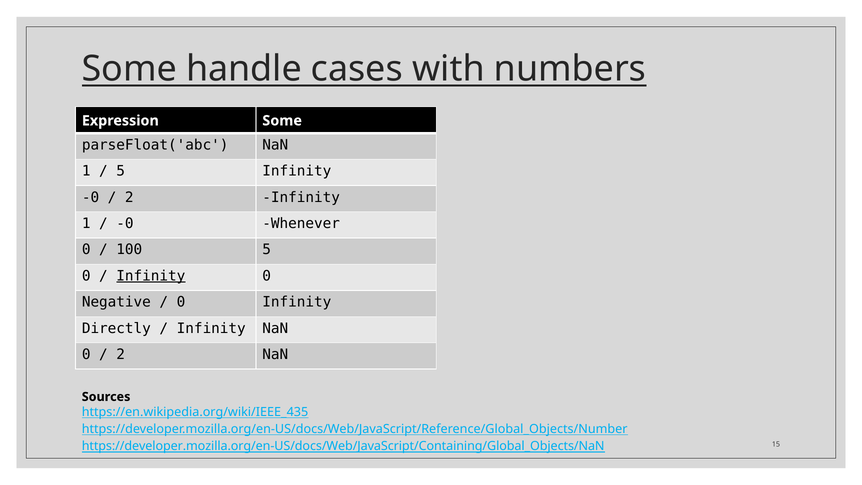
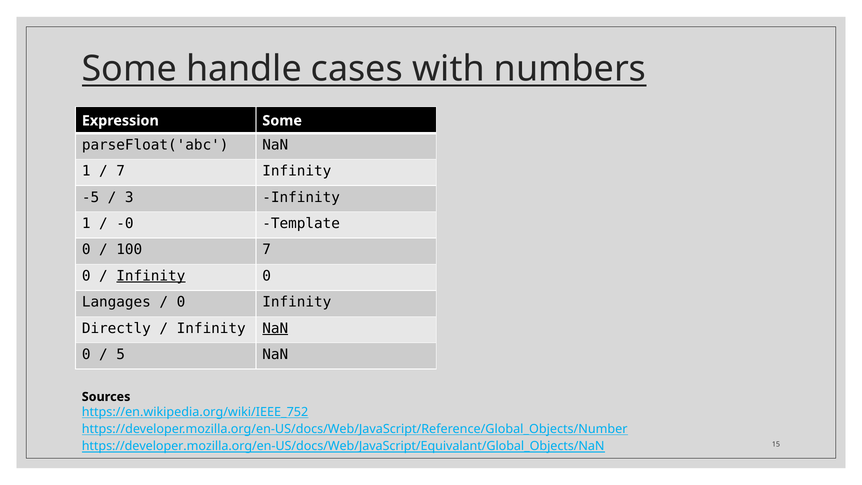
5 at (121, 171): 5 -> 7
-0 at (91, 197): -0 -> -5
2 at (129, 197): 2 -> 3
Whenever: Whenever -> Template
100 5: 5 -> 7
Negative: Negative -> Langages
NaN at (275, 328) underline: none -> present
2 at (121, 355): 2 -> 5
https://en.wikipedia.org/wiki/IEEE_435: https://en.wikipedia.org/wiki/IEEE_435 -> https://en.wikipedia.org/wiki/IEEE_752
https://developer.mozilla.org/en-US/docs/Web/JavaScript/Containing/Global_Objects/NaN: https://developer.mozilla.org/en-US/docs/Web/JavaScript/Containing/Global_Objects/NaN -> https://developer.mozilla.org/en-US/docs/Web/JavaScript/Equivalant/Global_Objects/NaN
